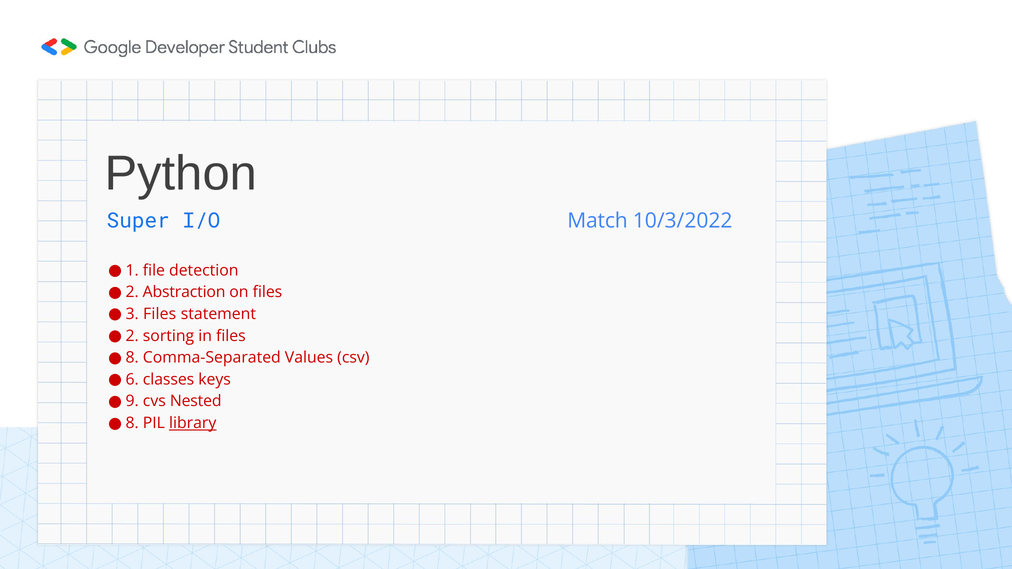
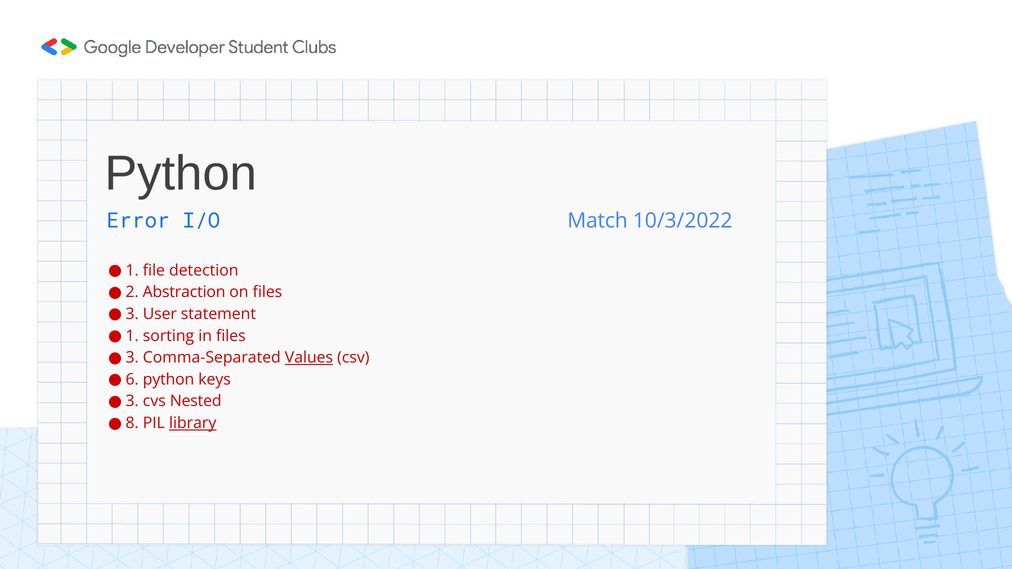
Super: Super -> Error
3 Files: Files -> User
2 at (132, 336): 2 -> 1
8 at (132, 358): 8 -> 3
Values underline: none -> present
6 classes: classes -> python
9 at (132, 401): 9 -> 3
